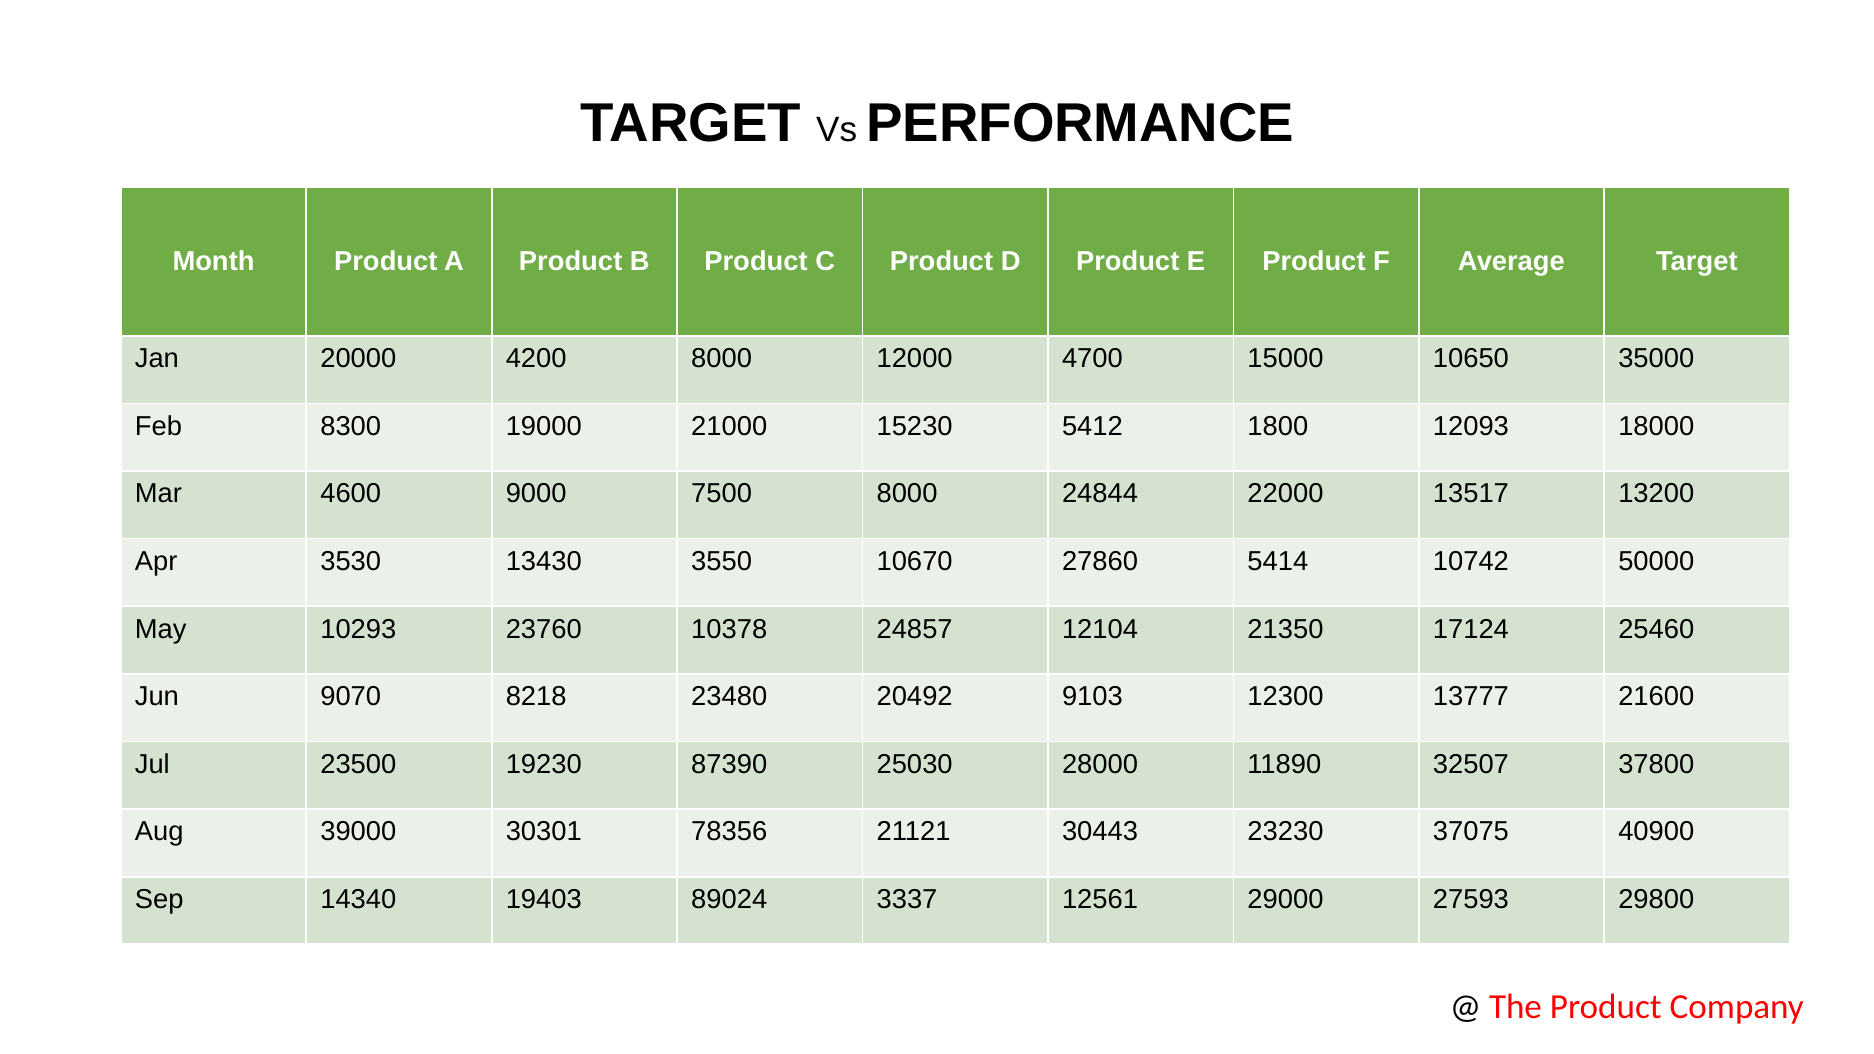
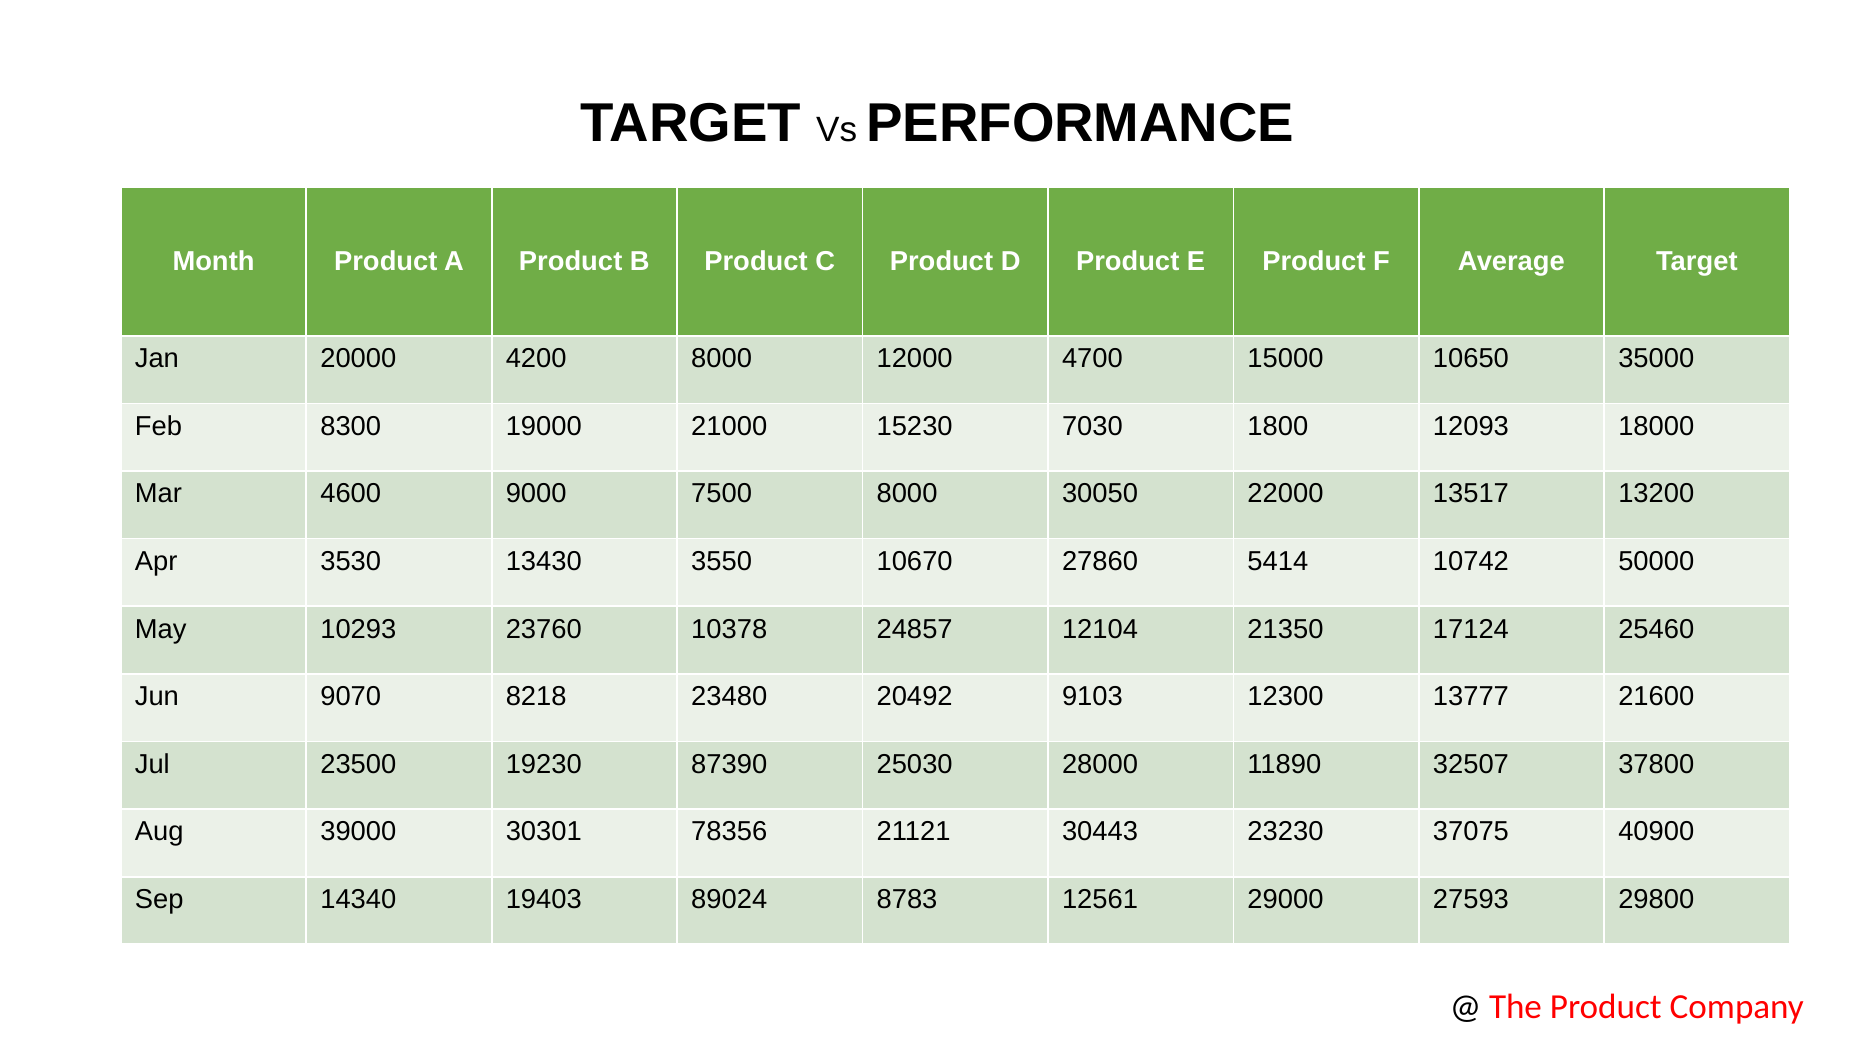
5412: 5412 -> 7030
24844: 24844 -> 30050
3337: 3337 -> 8783
